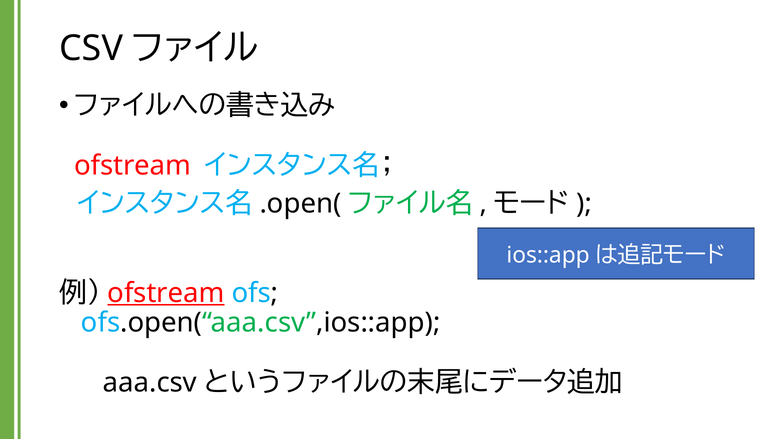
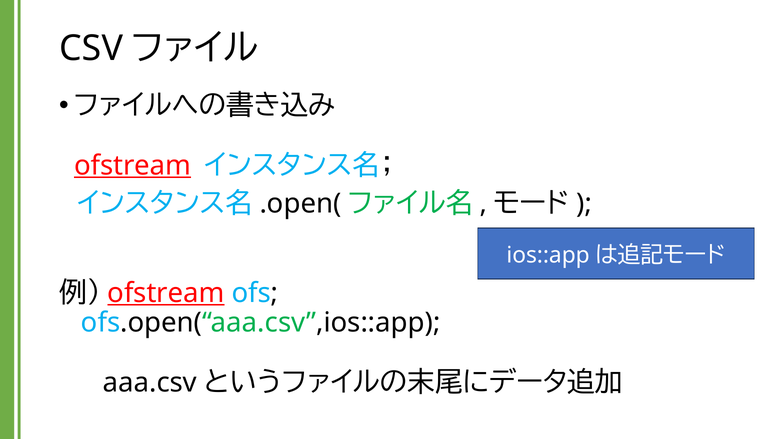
ofstream at (133, 165) underline: none -> present
